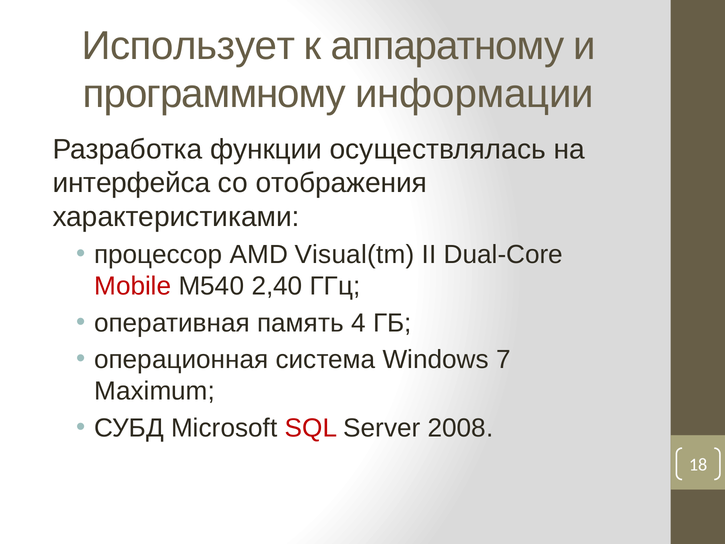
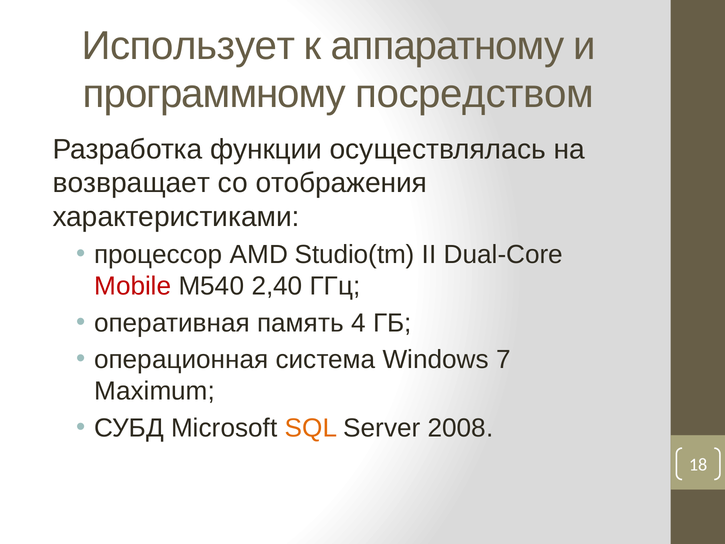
информации: информации -> посредством
интерфейса: интерфейса -> возвращает
Visual(tm: Visual(tm -> Studio(tm
SQL colour: red -> orange
